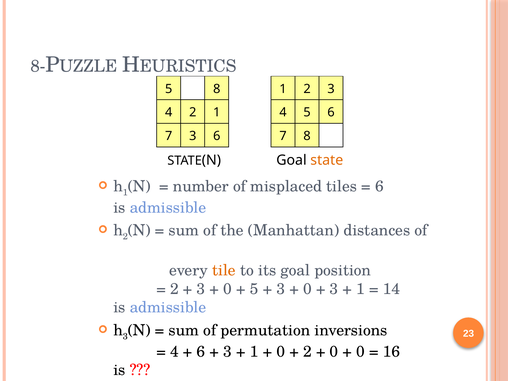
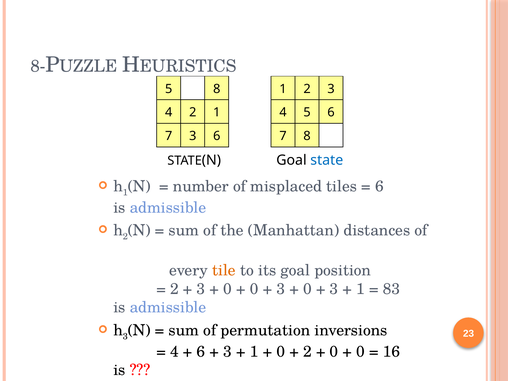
state colour: orange -> blue
5 at (254, 289): 5 -> 0
14: 14 -> 83
